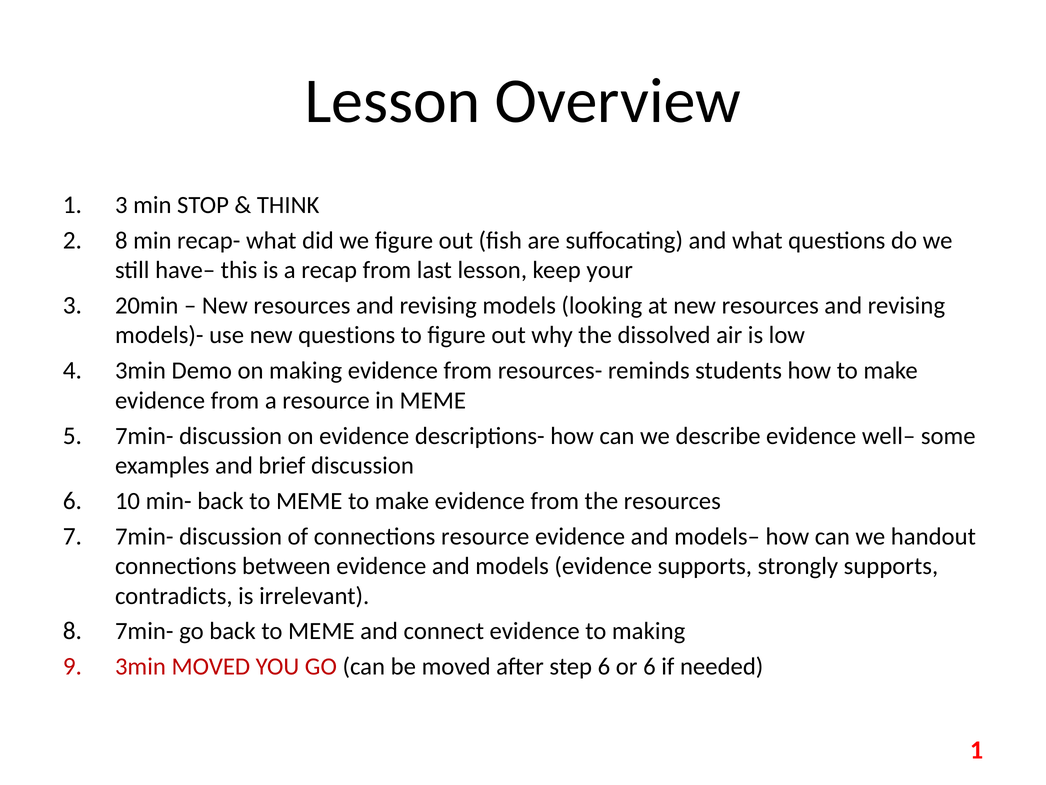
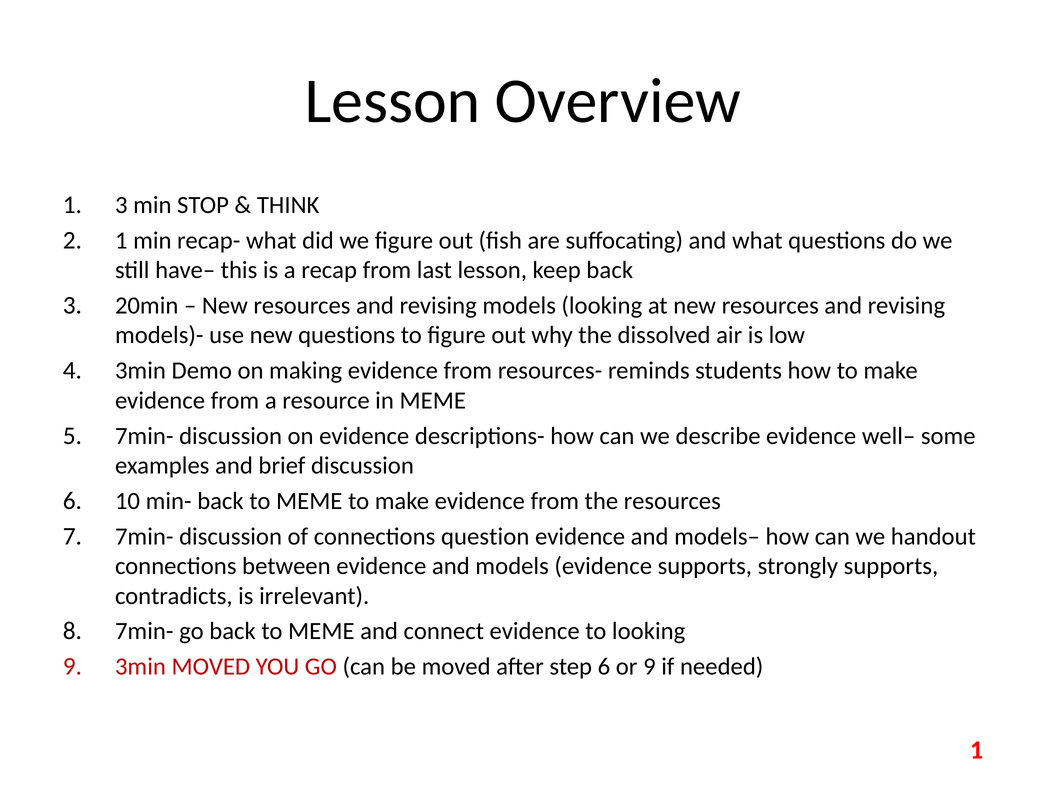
8 at (121, 240): 8 -> 1
keep your: your -> back
connections resource: resource -> question
to making: making -> looking
or 6: 6 -> 9
